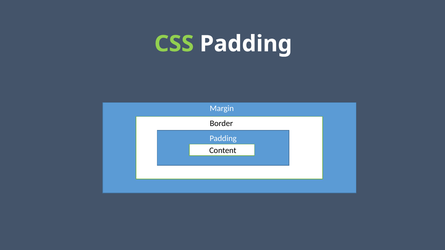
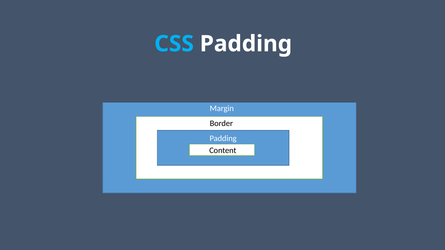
CSS colour: light green -> light blue
